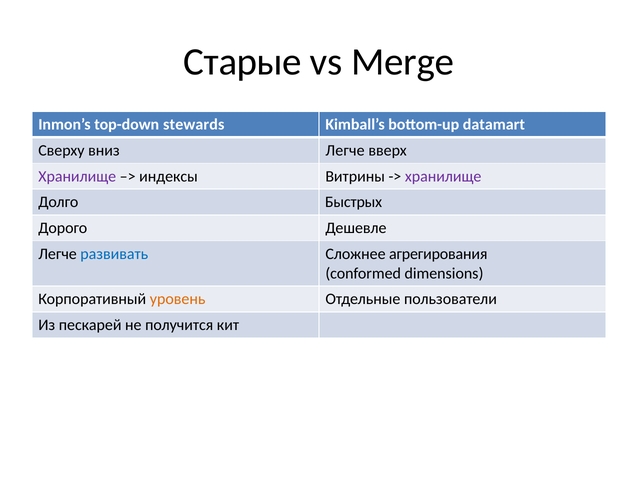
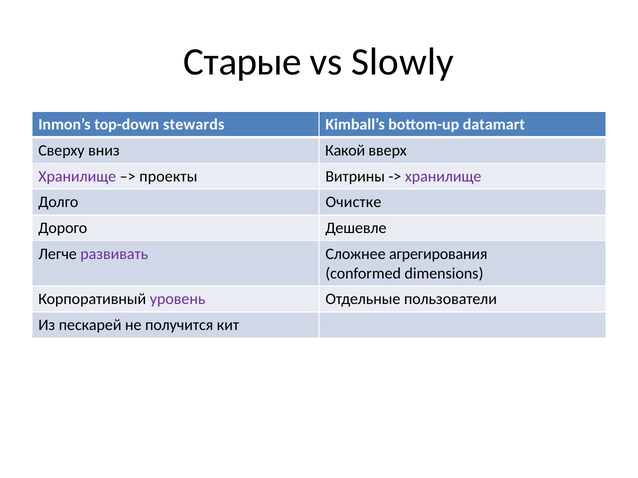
Merge: Merge -> Slowly
вниз Легче: Легче -> Какой
индексы: индексы -> проекты
Быстрых: Быстрых -> Очистке
развивать colour: blue -> purple
уровень colour: orange -> purple
